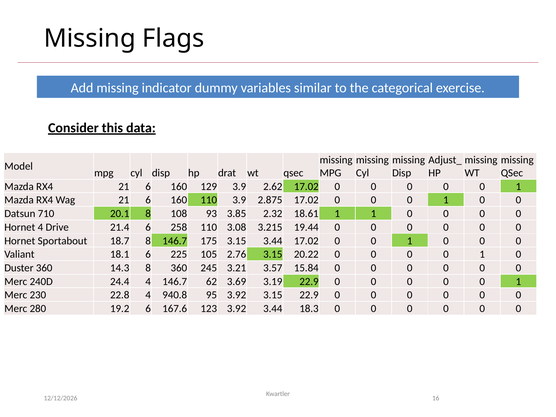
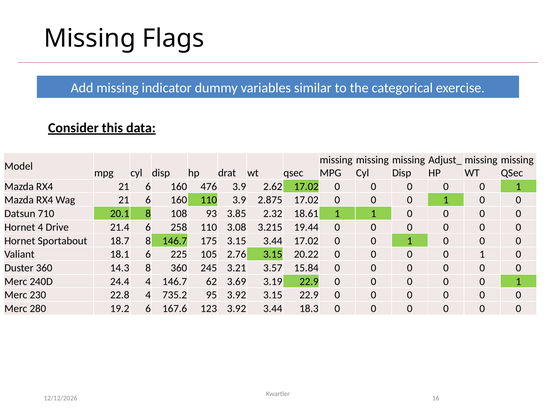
129: 129 -> 476
940.8: 940.8 -> 735.2
